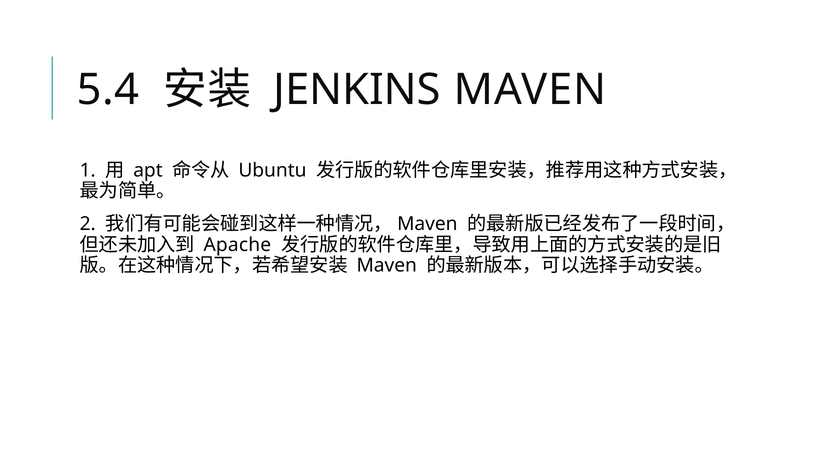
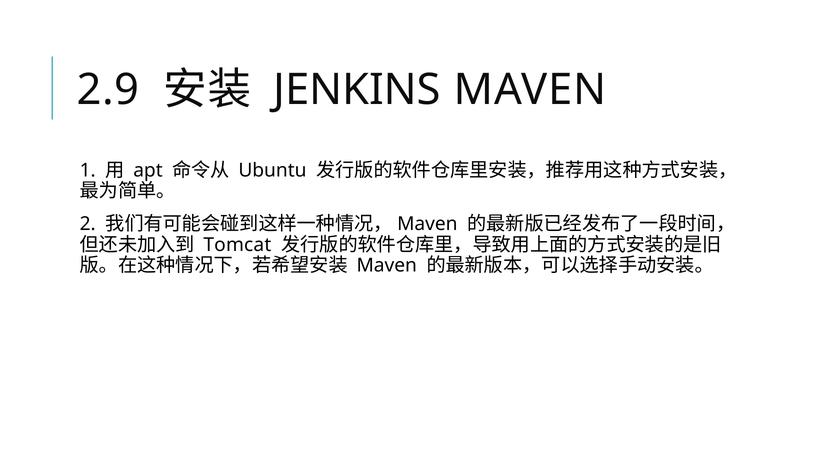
5.4: 5.4 -> 2.9
Apache: Apache -> Tomcat
